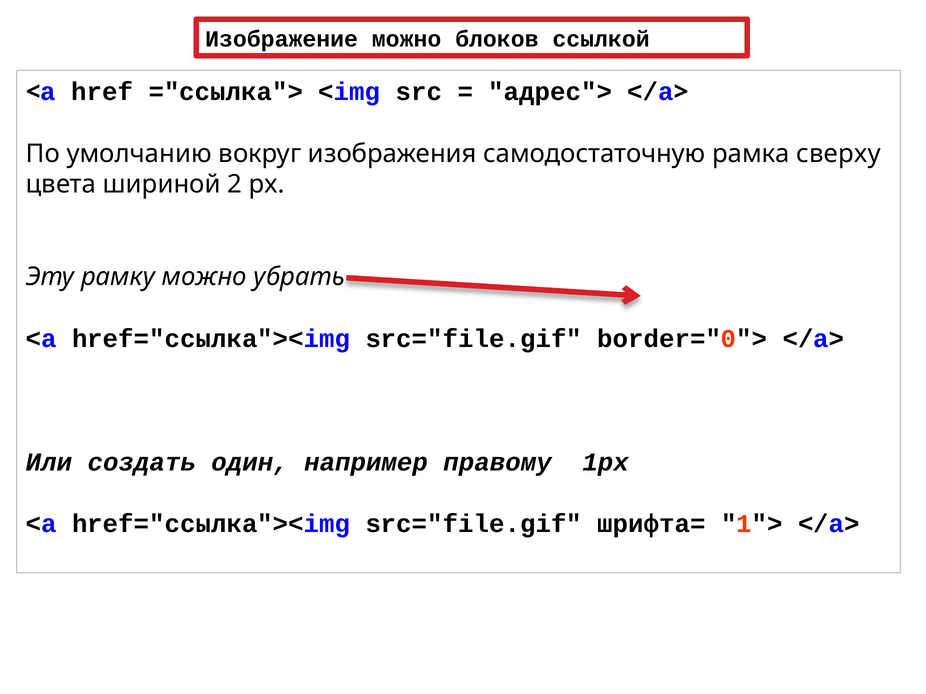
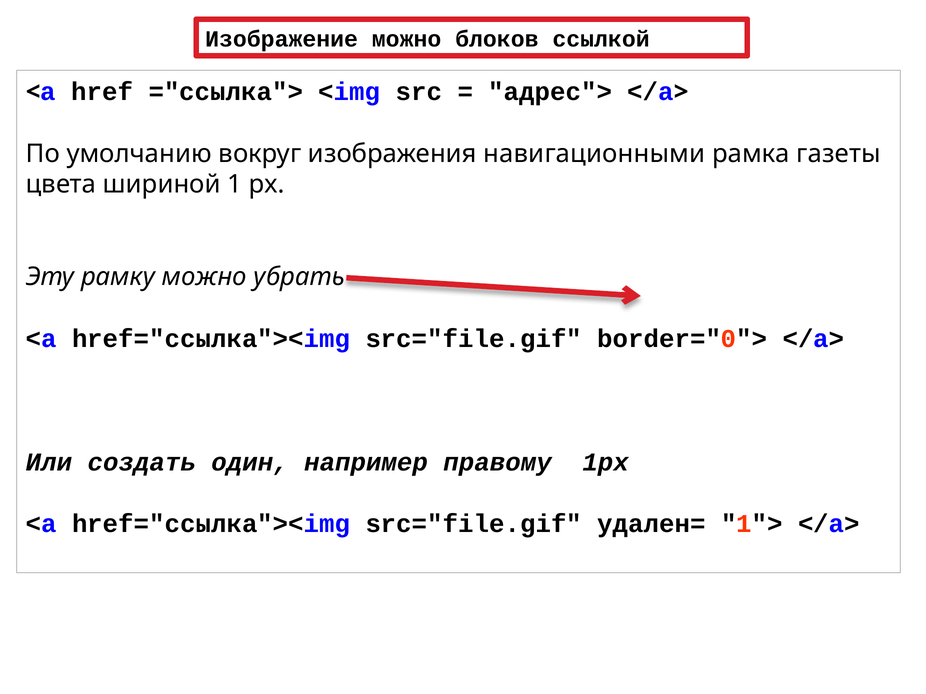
самодостаточную: самодостаточную -> навигационными
сверху: сверху -> газеты
2: 2 -> 1
шрифта=: шрифта= -> удален=
